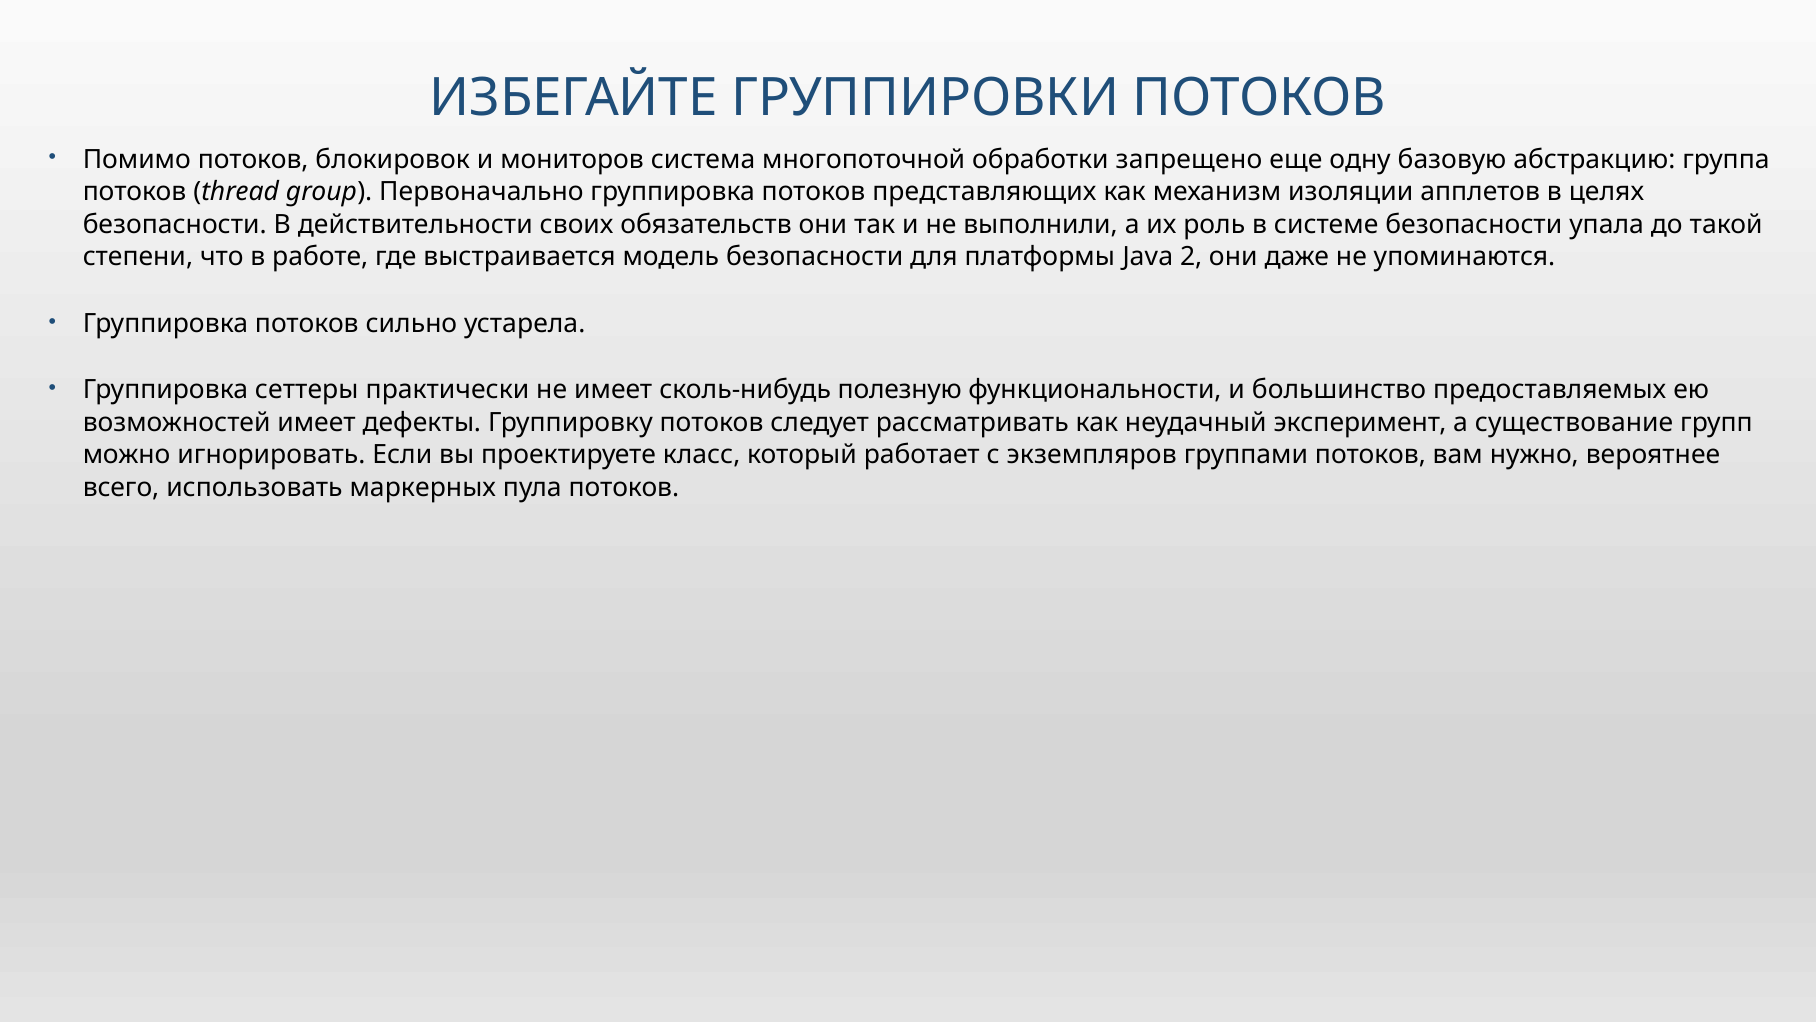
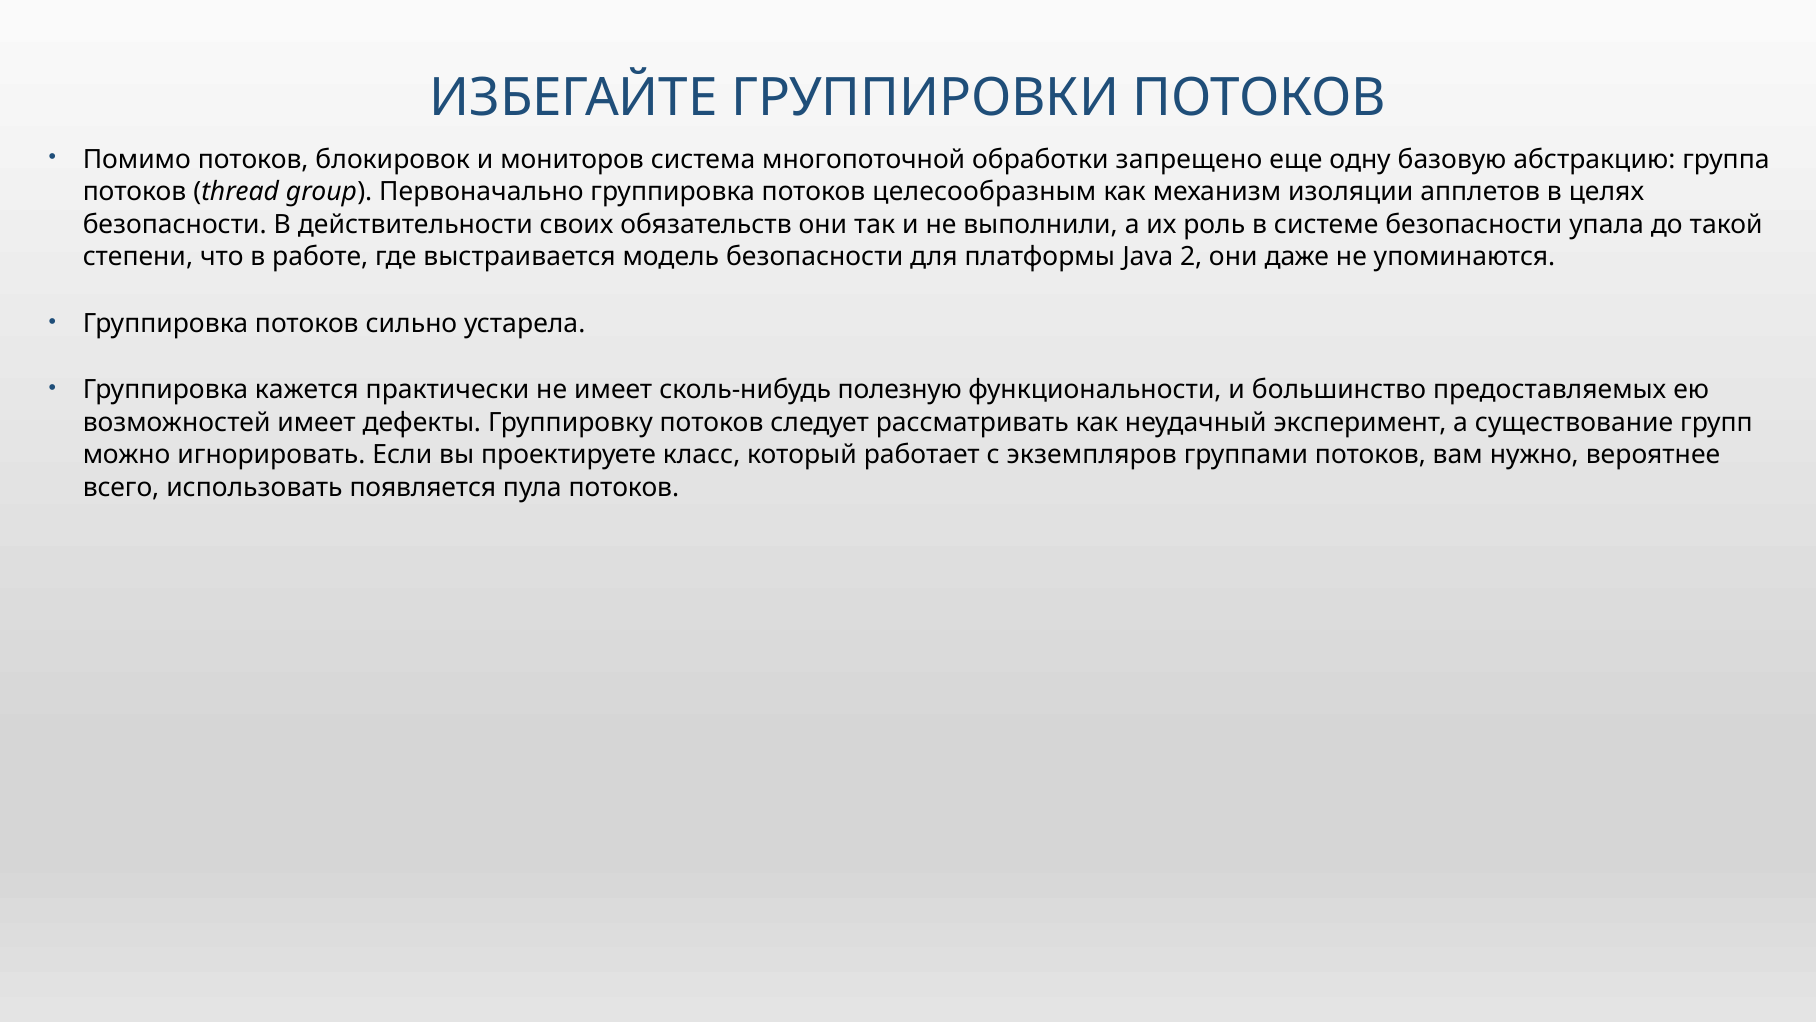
представляющих: представляющих -> целесообразным
сеттеры: сеттеры -> кажется
маркерных: маркерных -> появляется
